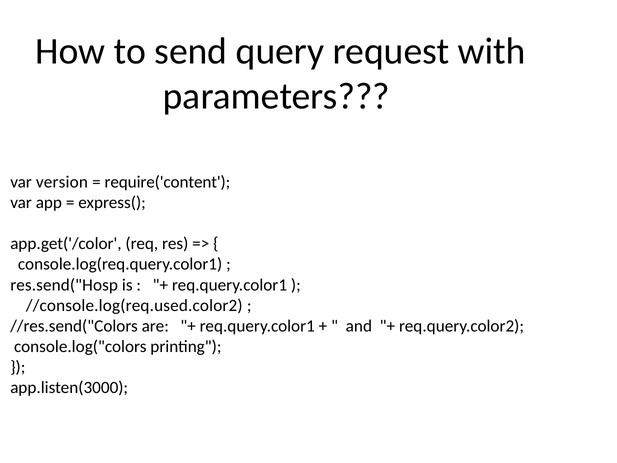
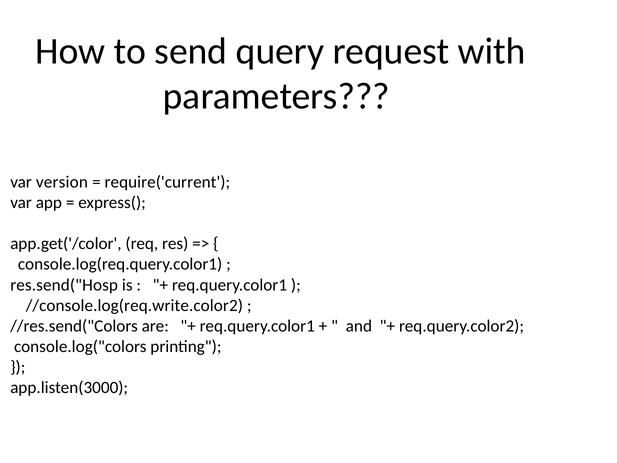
require('content: require('content -> require('current
//console.log(req.used.color2: //console.log(req.used.color2 -> //console.log(req.write.color2
